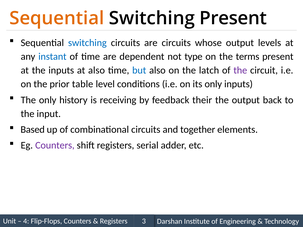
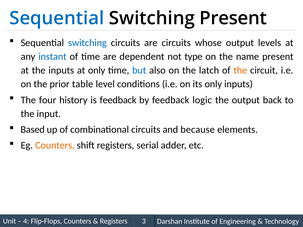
Sequential at (57, 18) colour: orange -> blue
terms: terms -> name
at also: also -> only
the at (240, 70) colour: purple -> orange
The only: only -> four
is receiving: receiving -> feedback
their: their -> logic
together: together -> because
Counters at (55, 146) colour: purple -> orange
